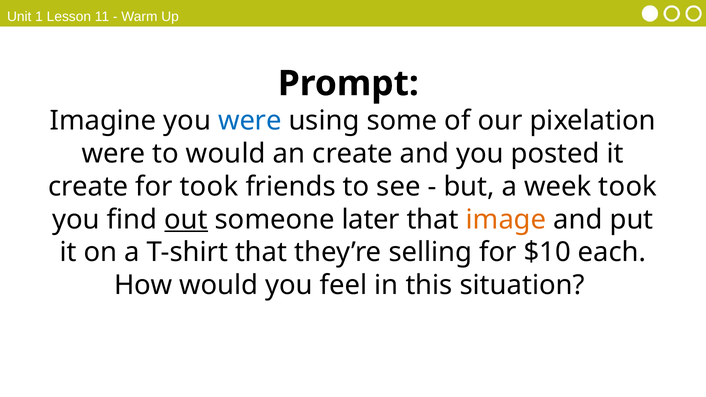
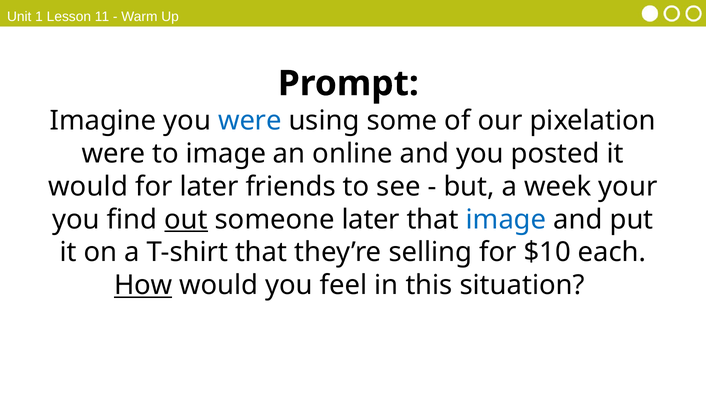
to would: would -> image
an create: create -> online
create at (88, 187): create -> would
for took: took -> later
week took: took -> your
image at (506, 220) colour: orange -> blue
How underline: none -> present
